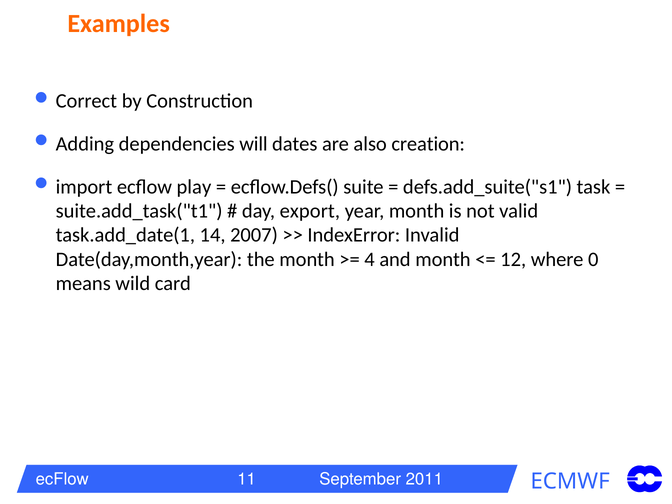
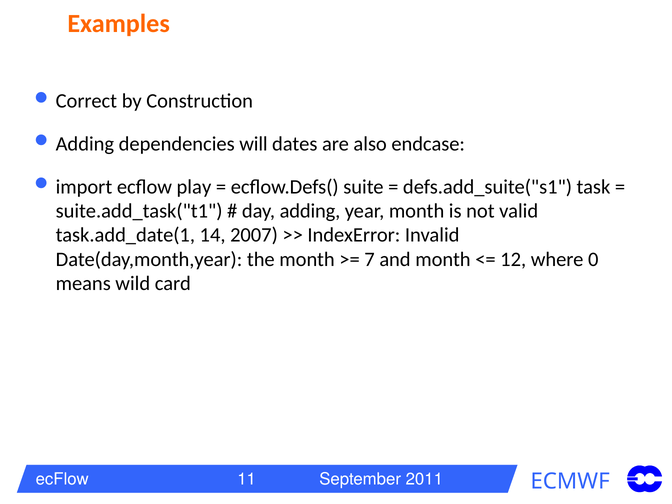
creation: creation -> endcase
export: export -> adding
4: 4 -> 7
